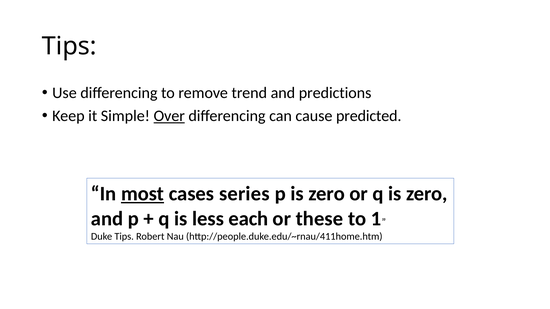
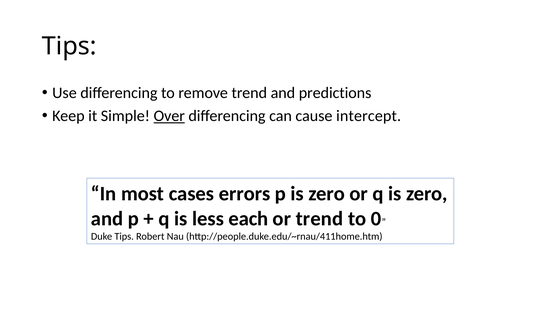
predicted: predicted -> intercept
most underline: present -> none
series: series -> errors
or these: these -> trend
1: 1 -> 0
